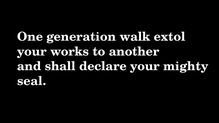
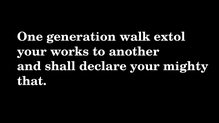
seal: seal -> that
